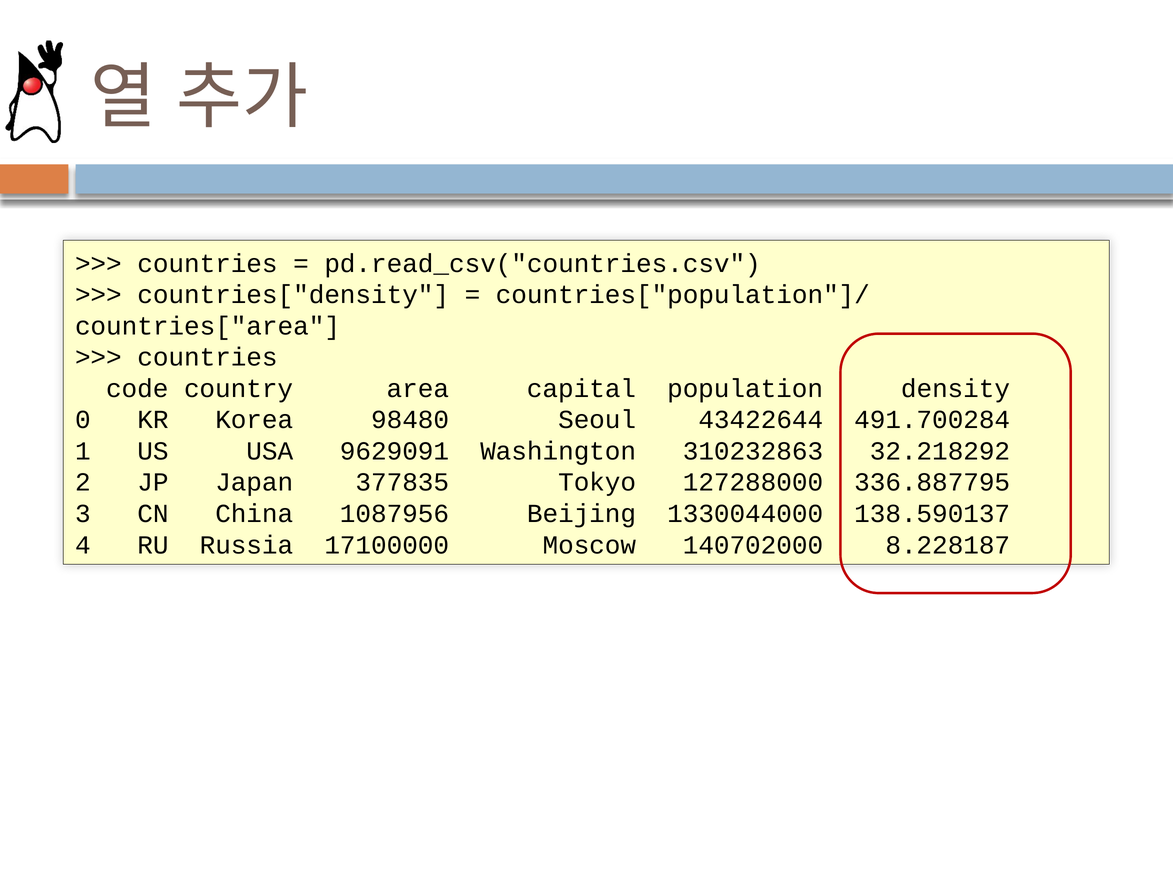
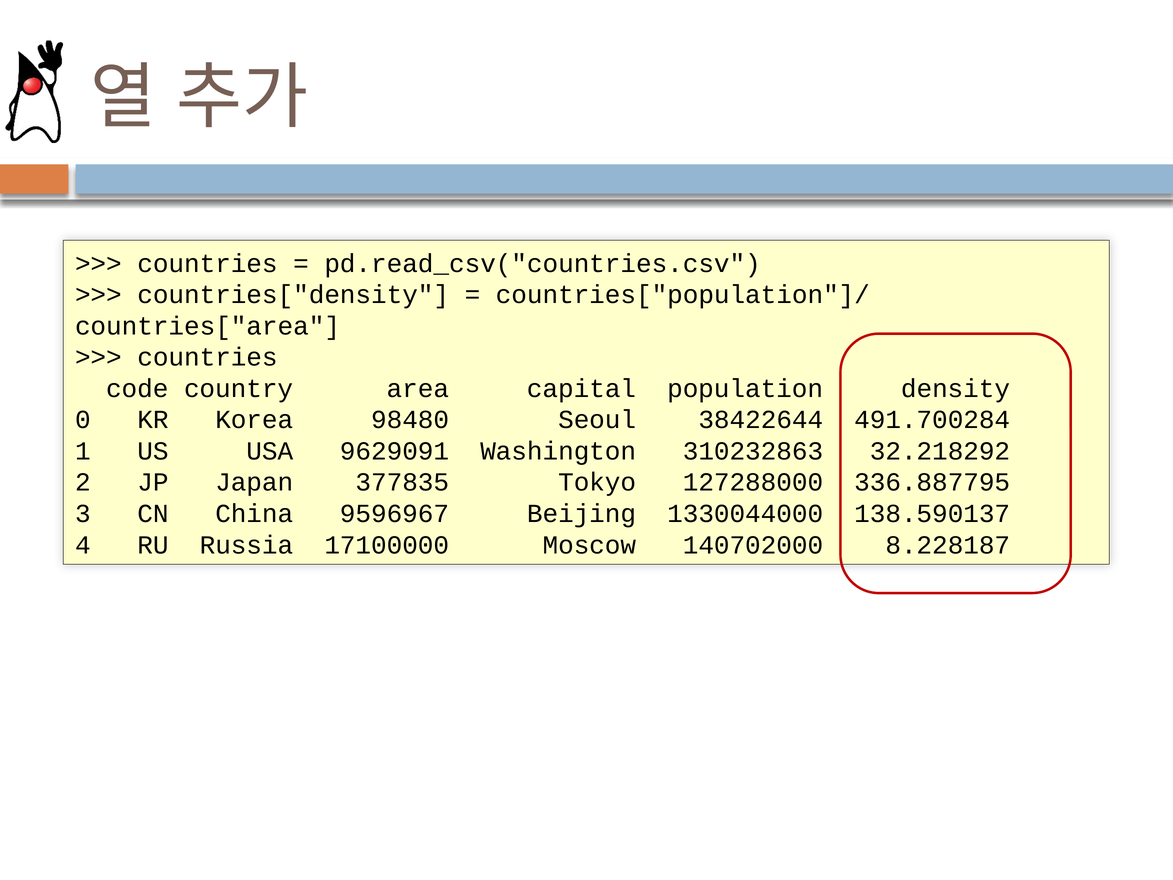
43422644: 43422644 -> 38422644
1087956: 1087956 -> 9596967
